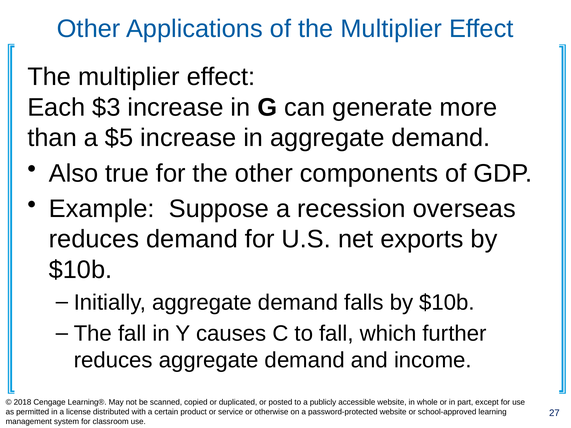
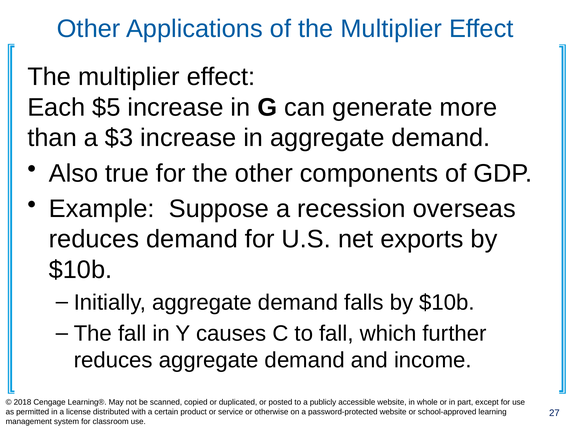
$3: $3 -> $5
$5: $5 -> $3
